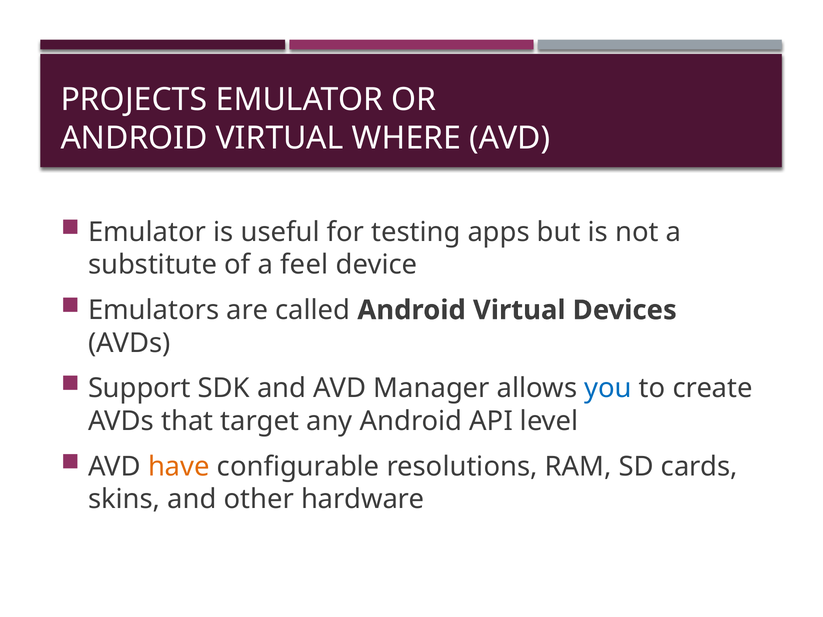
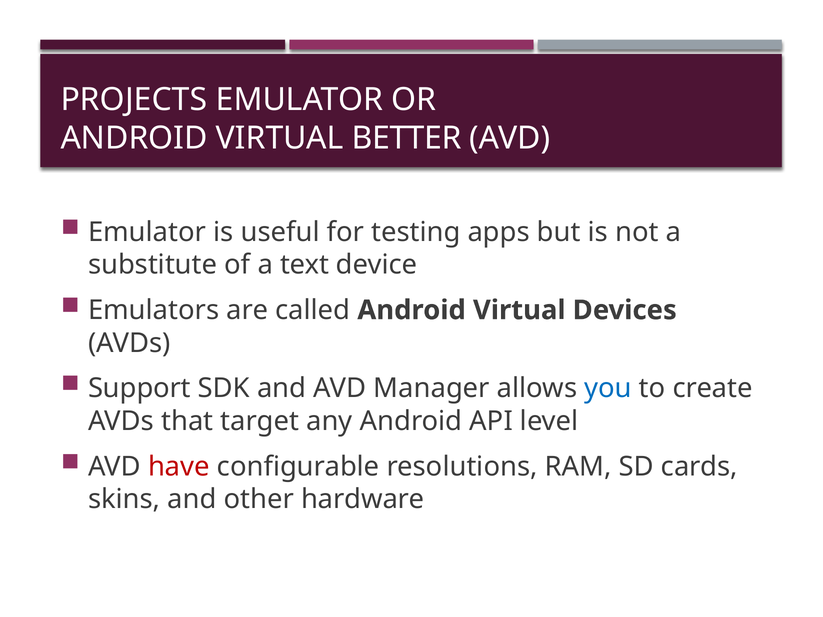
WHERE: WHERE -> BETTER
feel: feel -> text
have colour: orange -> red
